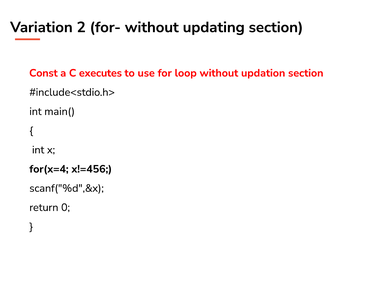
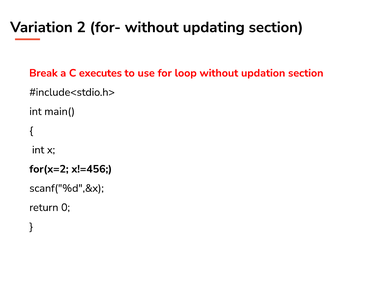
Const: Const -> Break
for(x=4: for(x=4 -> for(x=2
